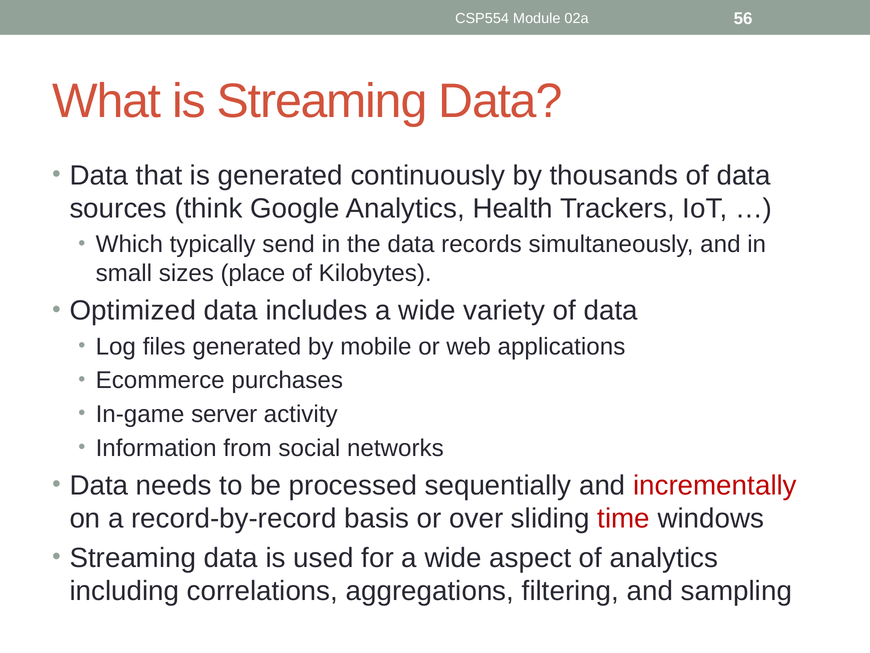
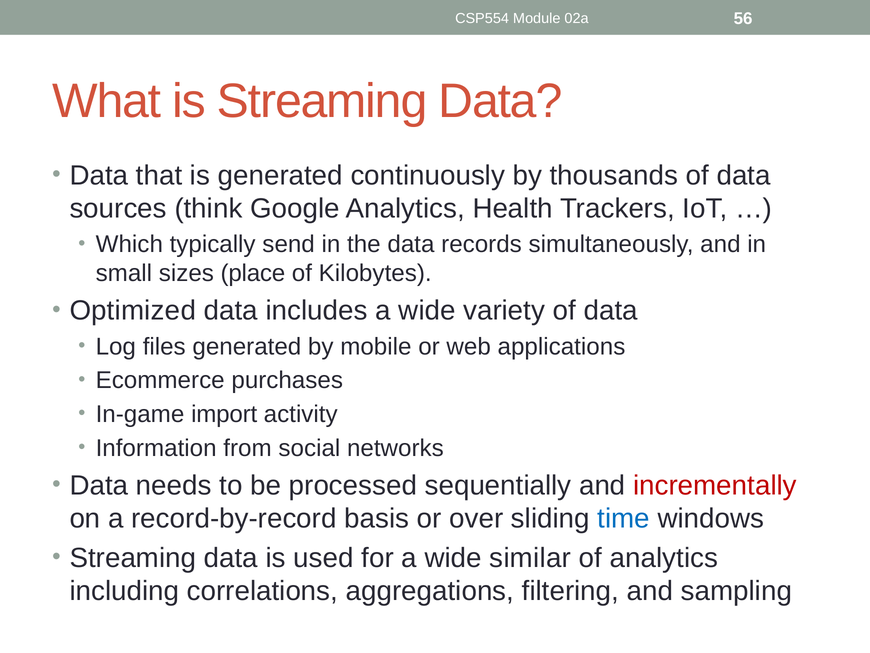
server: server -> import
time colour: red -> blue
aspect: aspect -> similar
